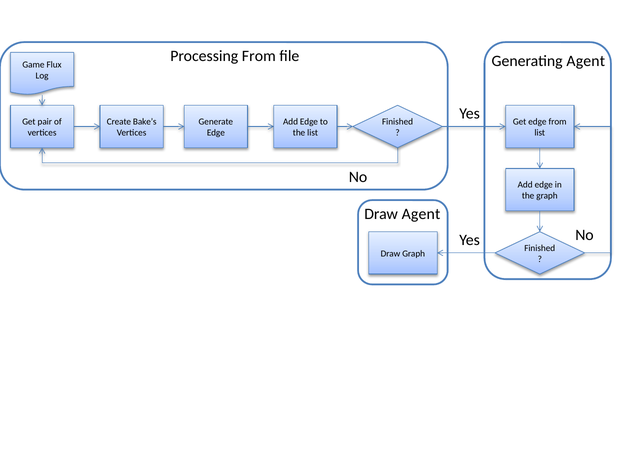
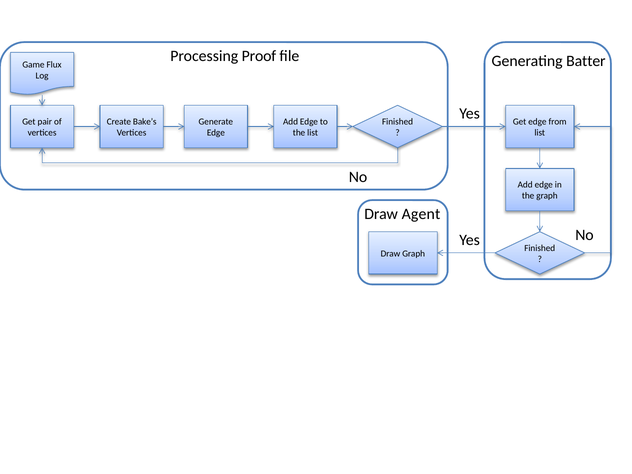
Processing From: From -> Proof
Generating Agent: Agent -> Batter
